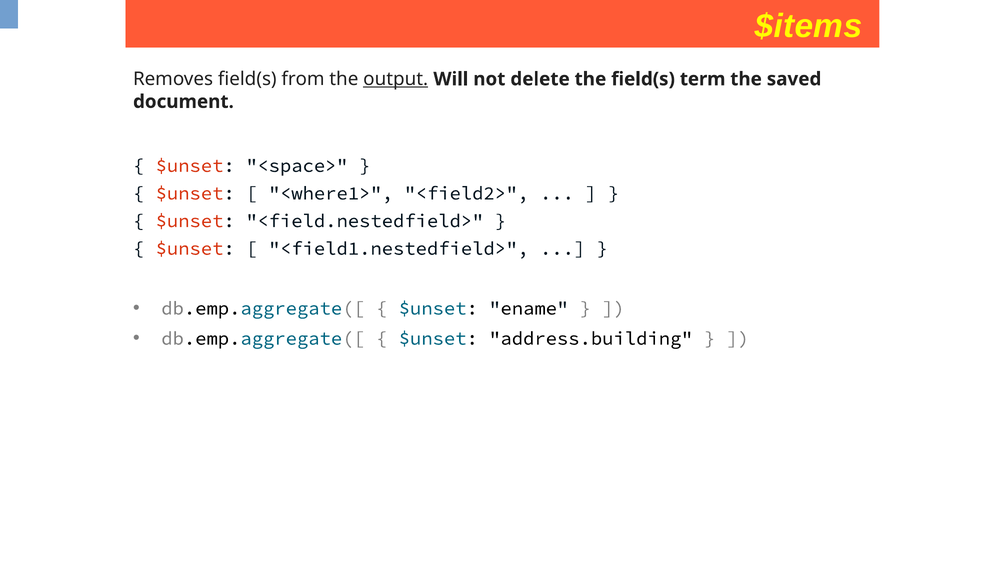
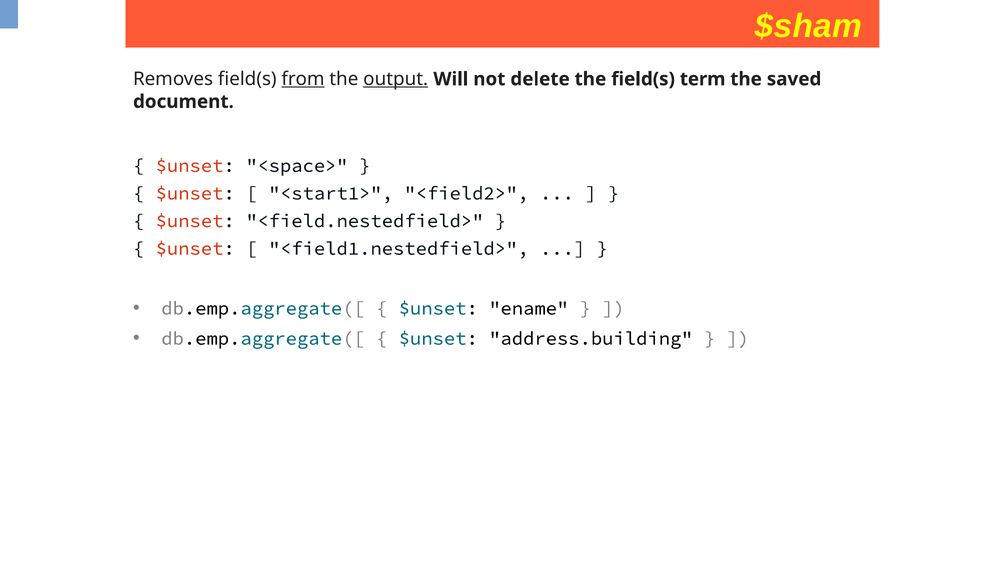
$items: $items -> $sham
from underline: none -> present
<where1>: <where1> -> <start1>
